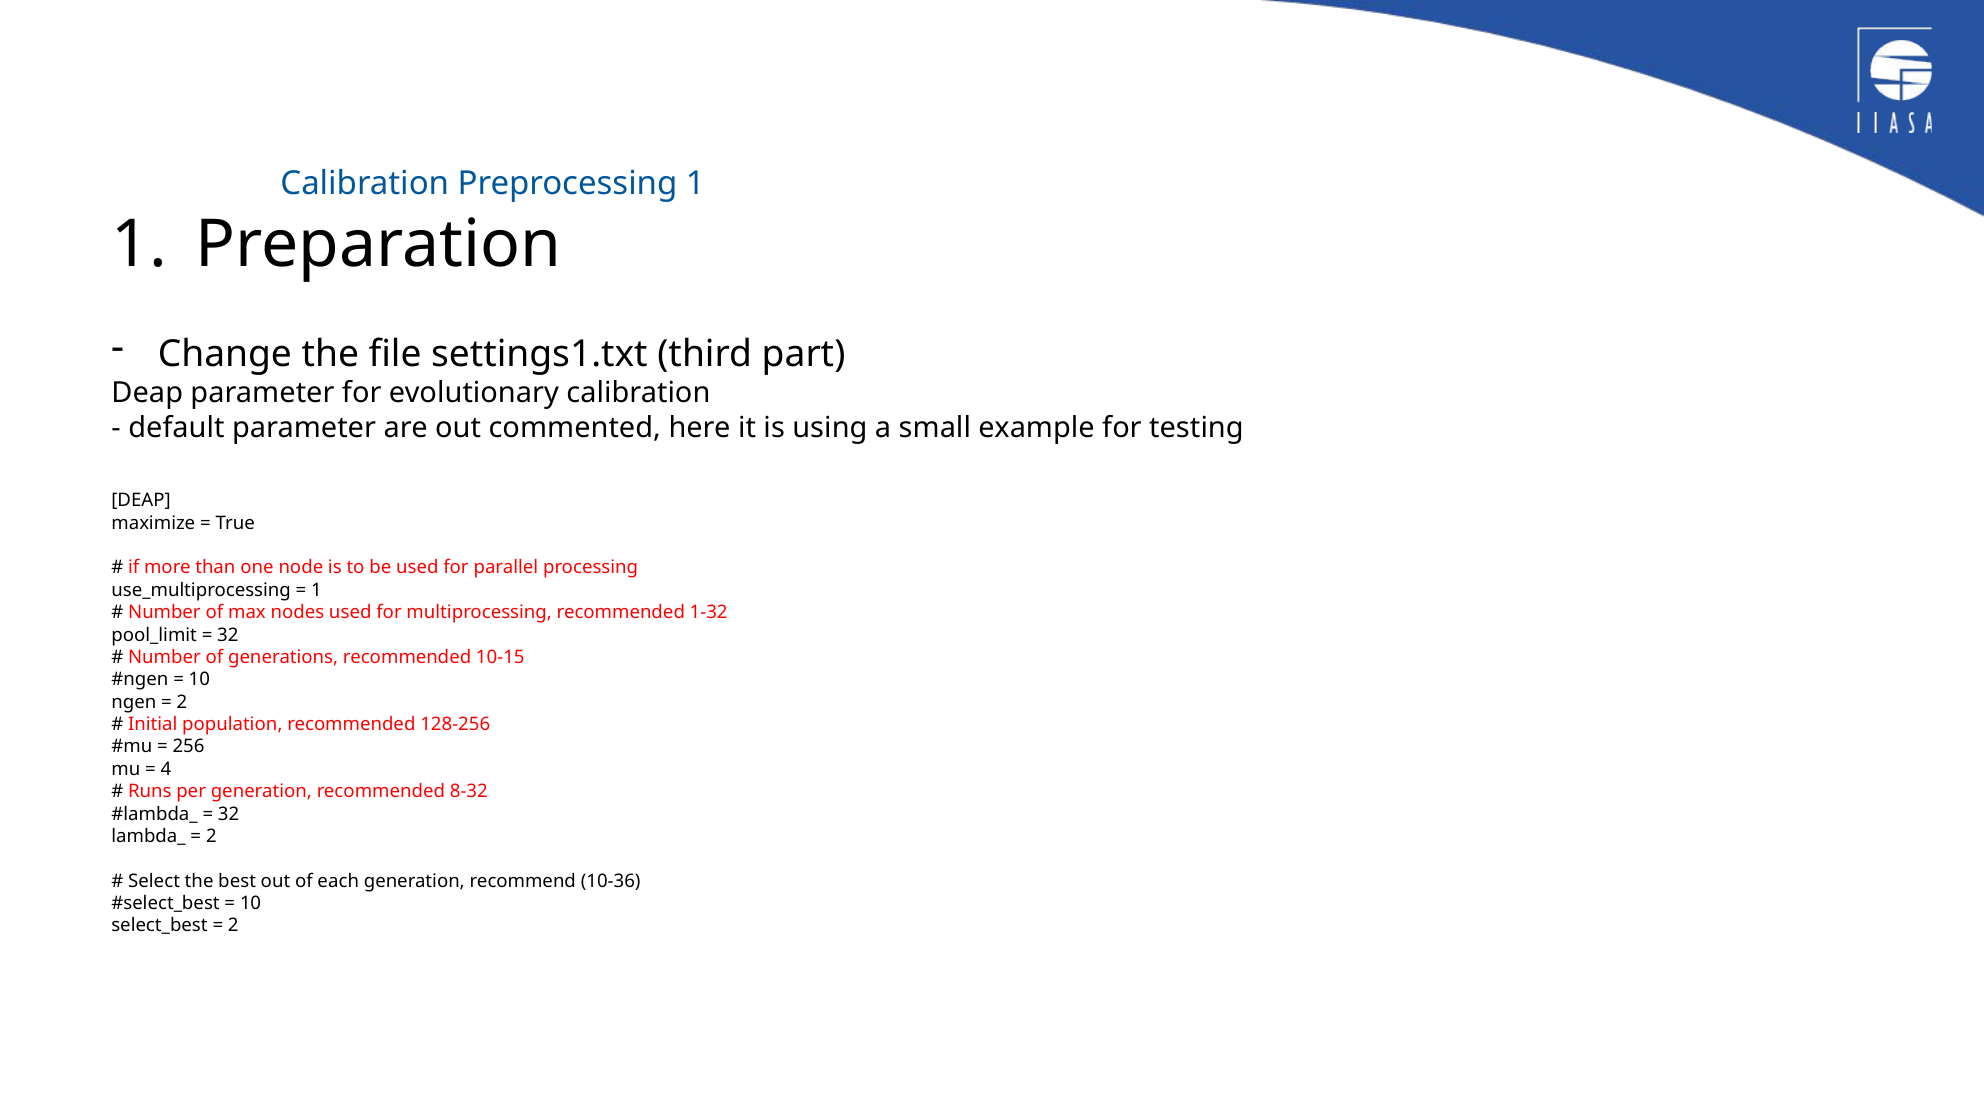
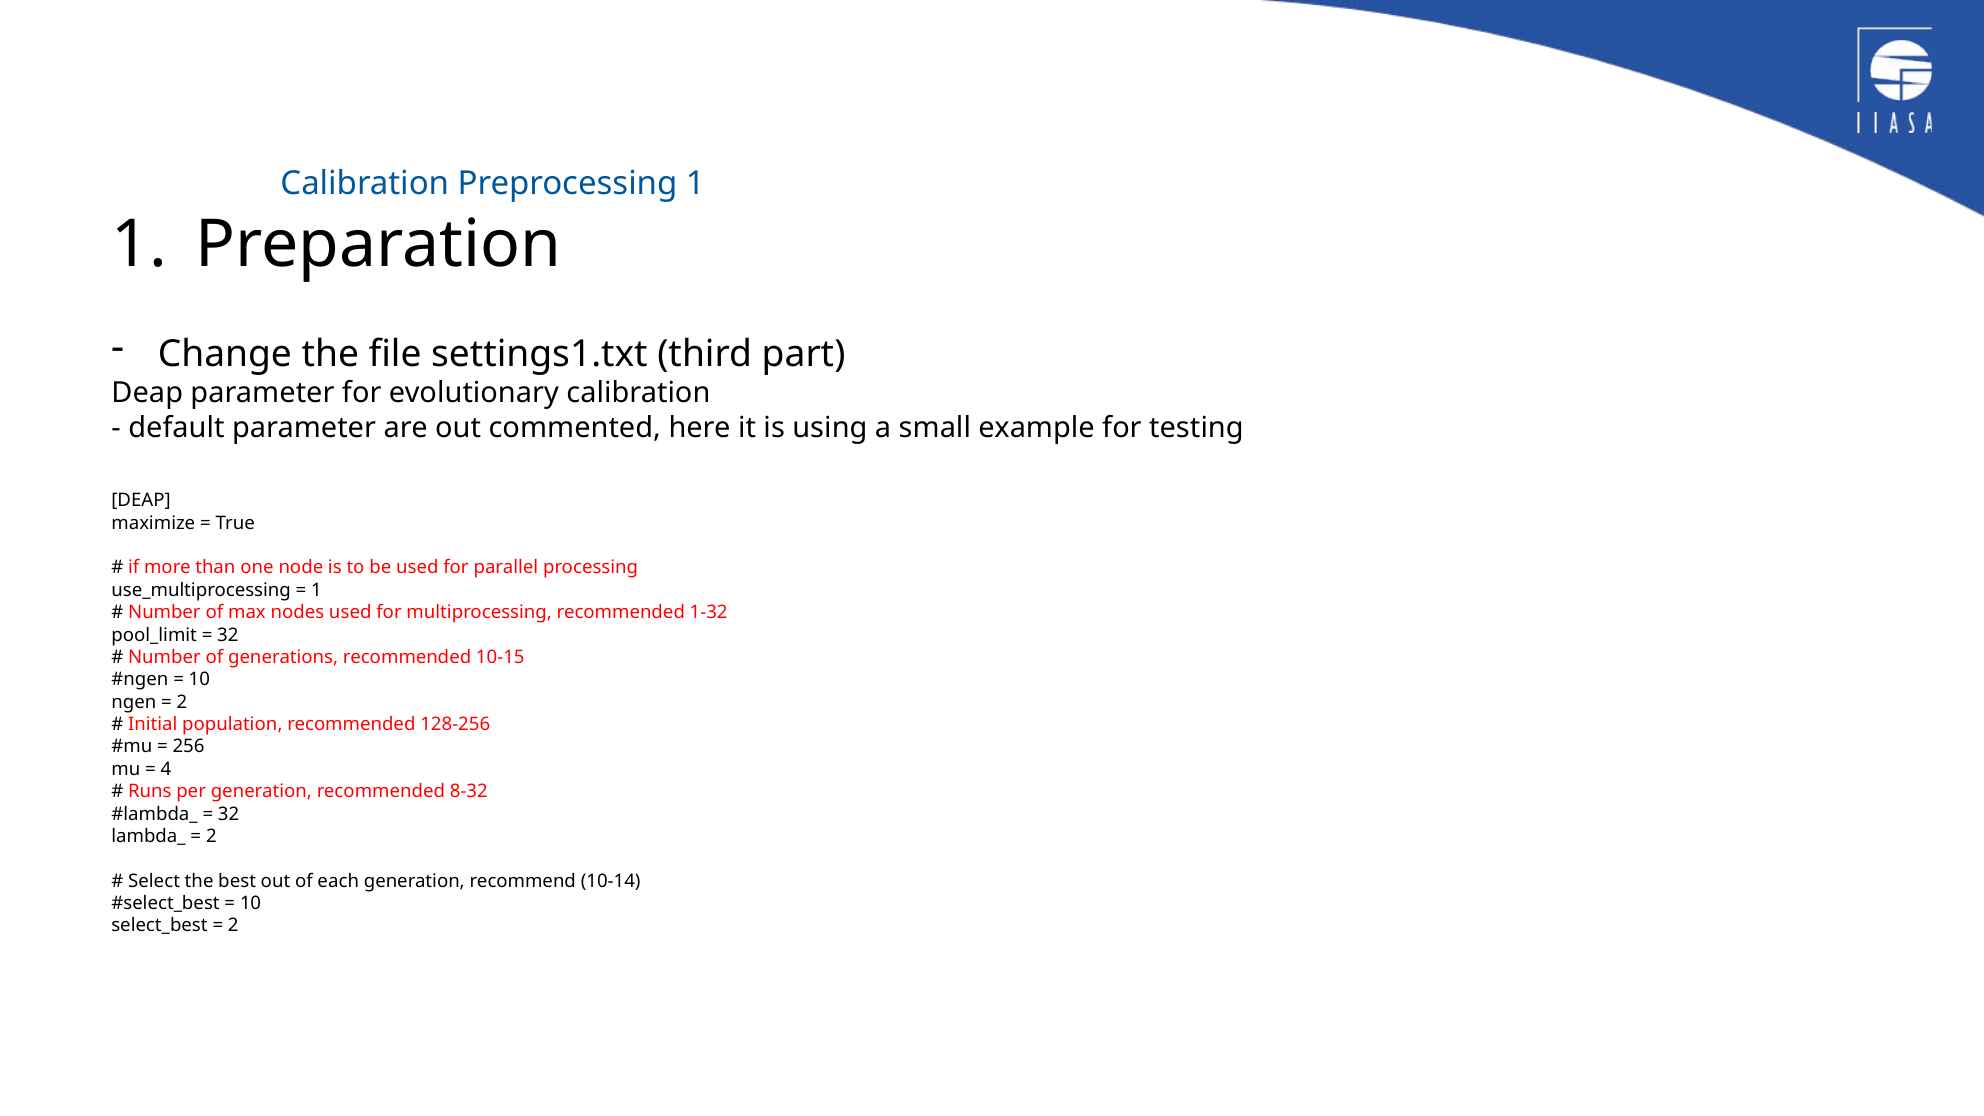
10-36: 10-36 -> 10-14
